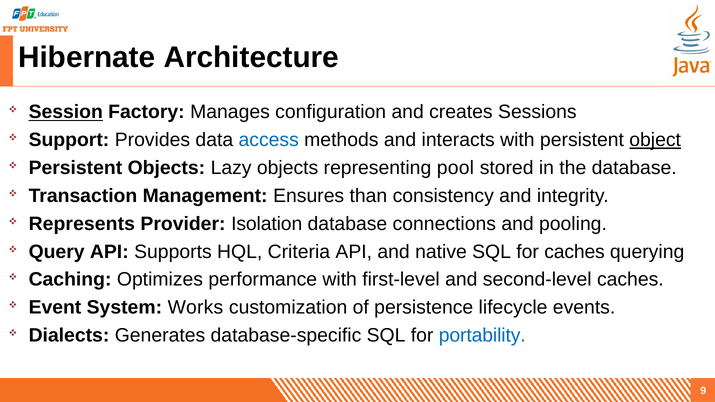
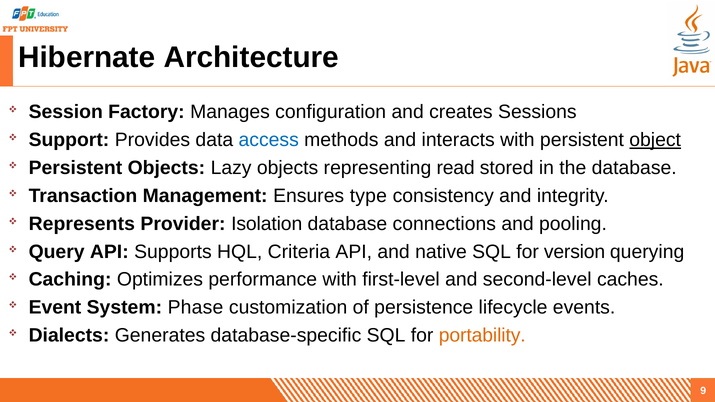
Session underline: present -> none
pool: pool -> read
than: than -> type
for caches: caches -> version
Works: Works -> Phase
portability colour: blue -> orange
